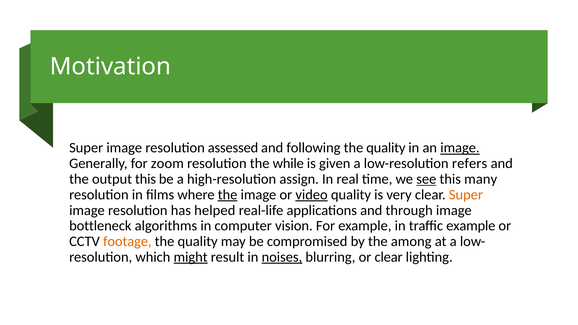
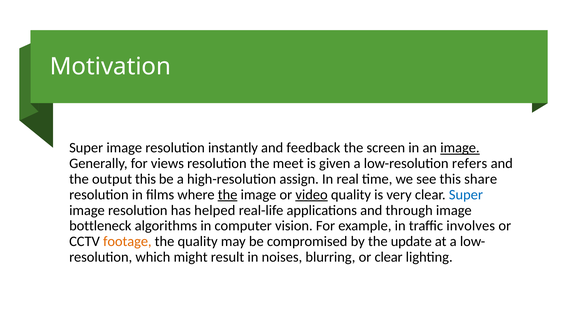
assessed: assessed -> instantly
following: following -> feedback
quality at (386, 148): quality -> screen
zoom: zoom -> views
while: while -> meet
see underline: present -> none
many: many -> share
Super at (466, 195) colour: orange -> blue
traffic example: example -> involves
among: among -> update
might underline: present -> none
noises underline: present -> none
